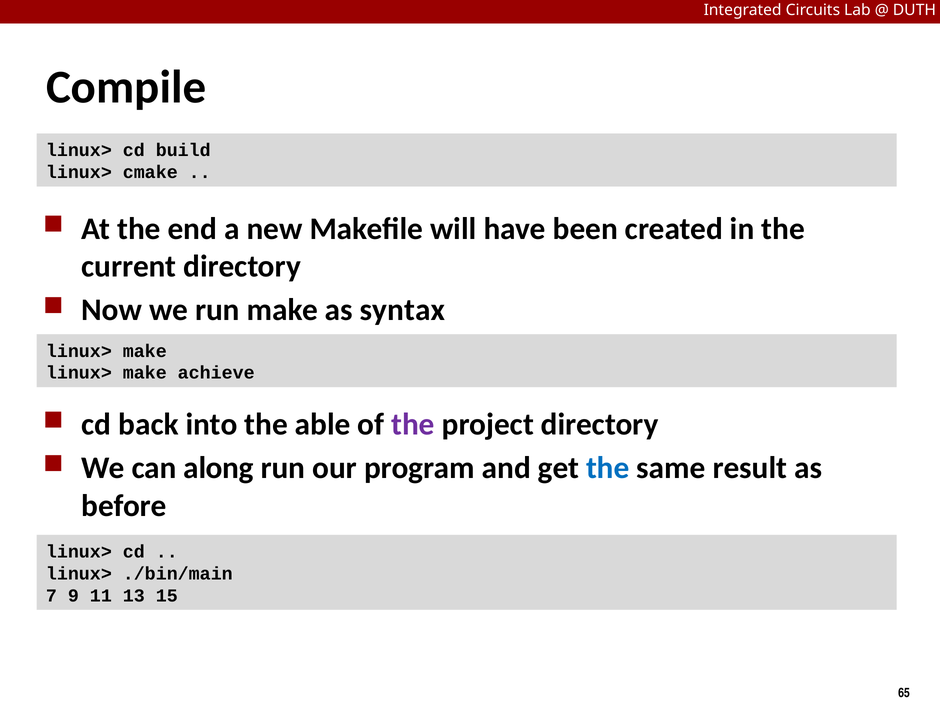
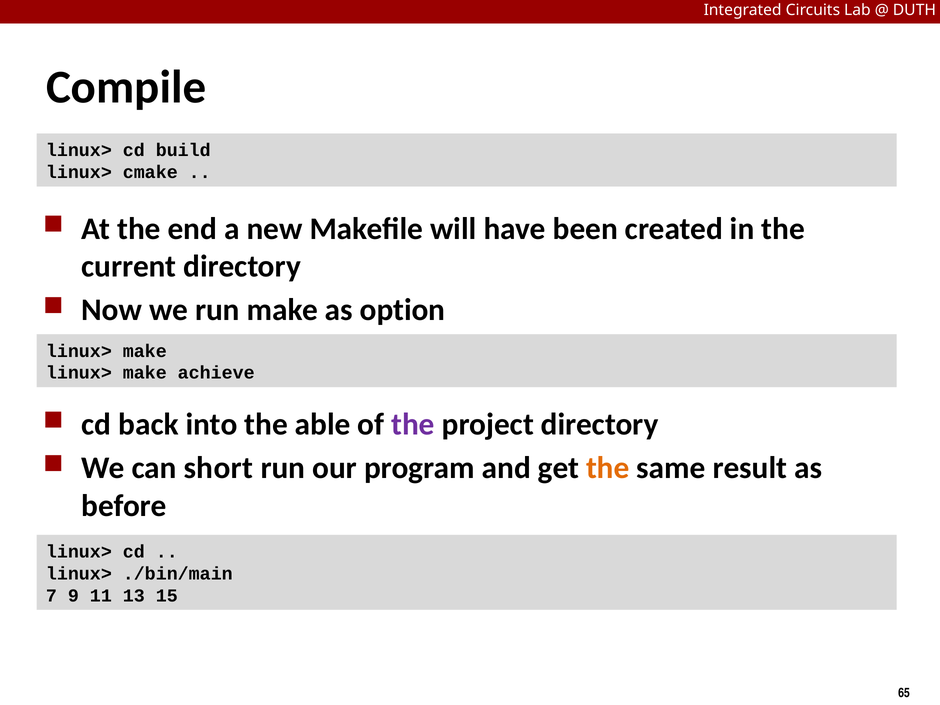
syntax: syntax -> option
along: along -> short
the at (608, 468) colour: blue -> orange
